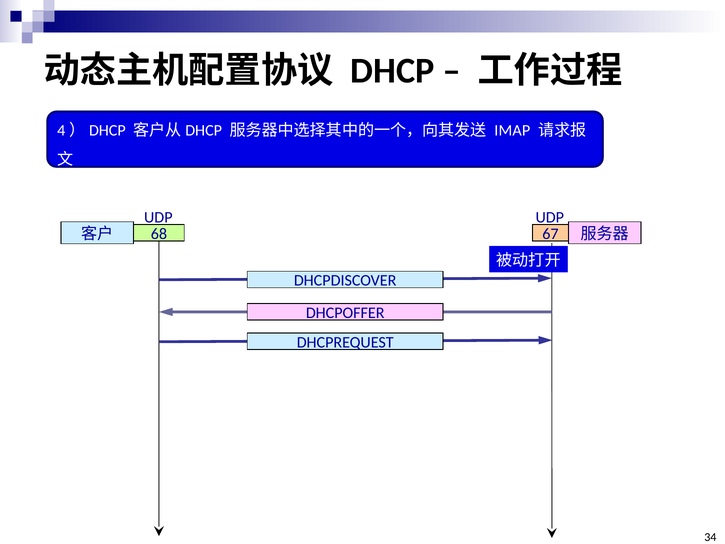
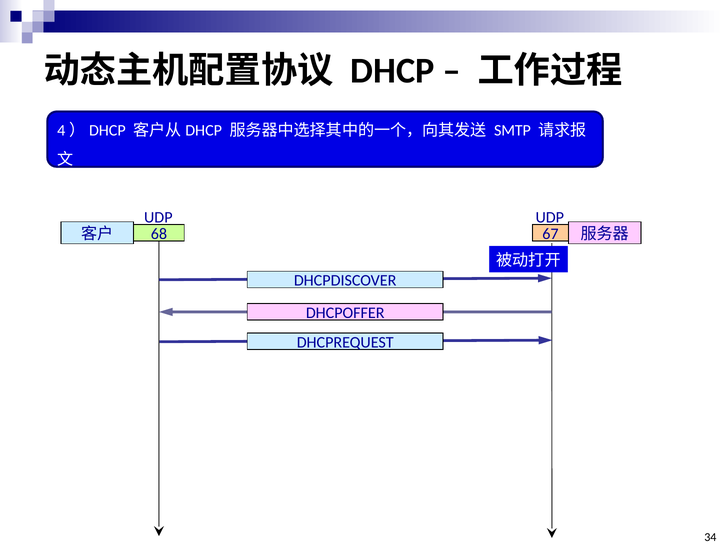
IMAP: IMAP -> SMTP
